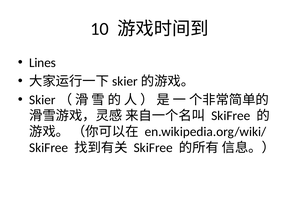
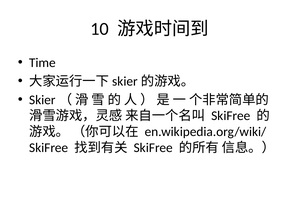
Lines: Lines -> Time
